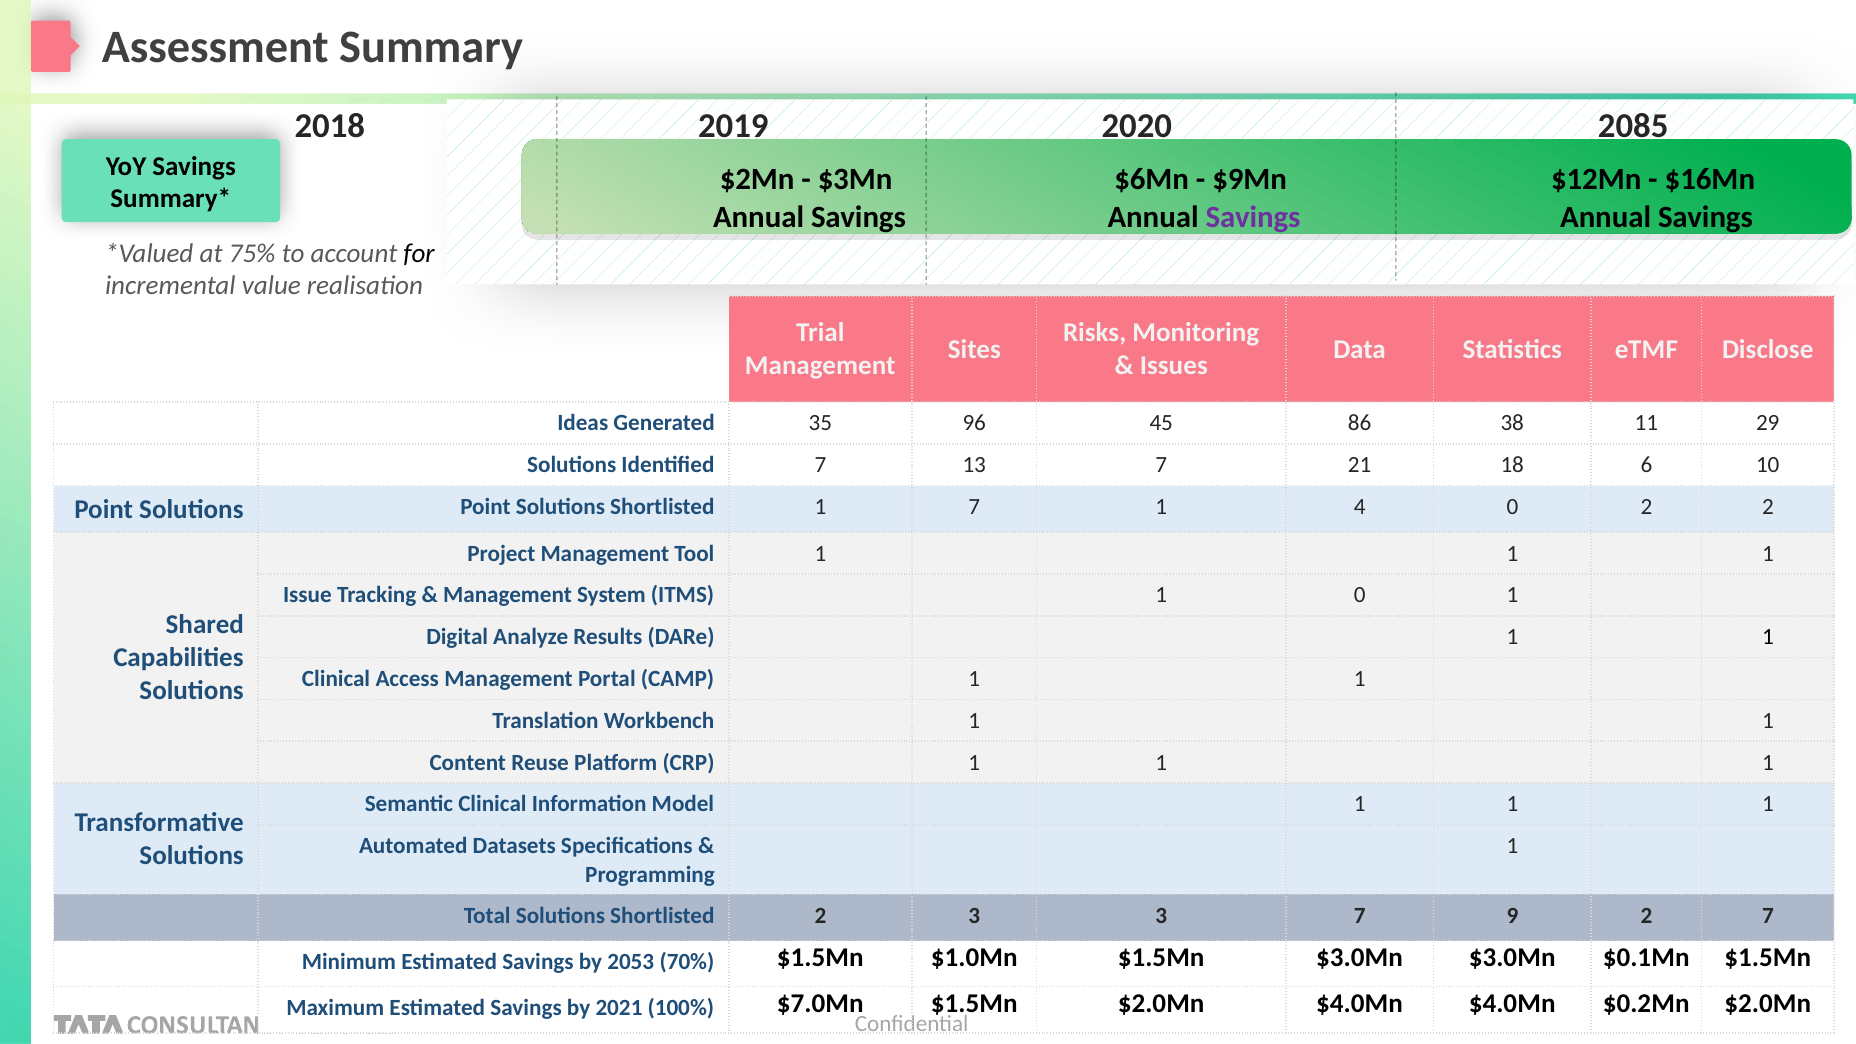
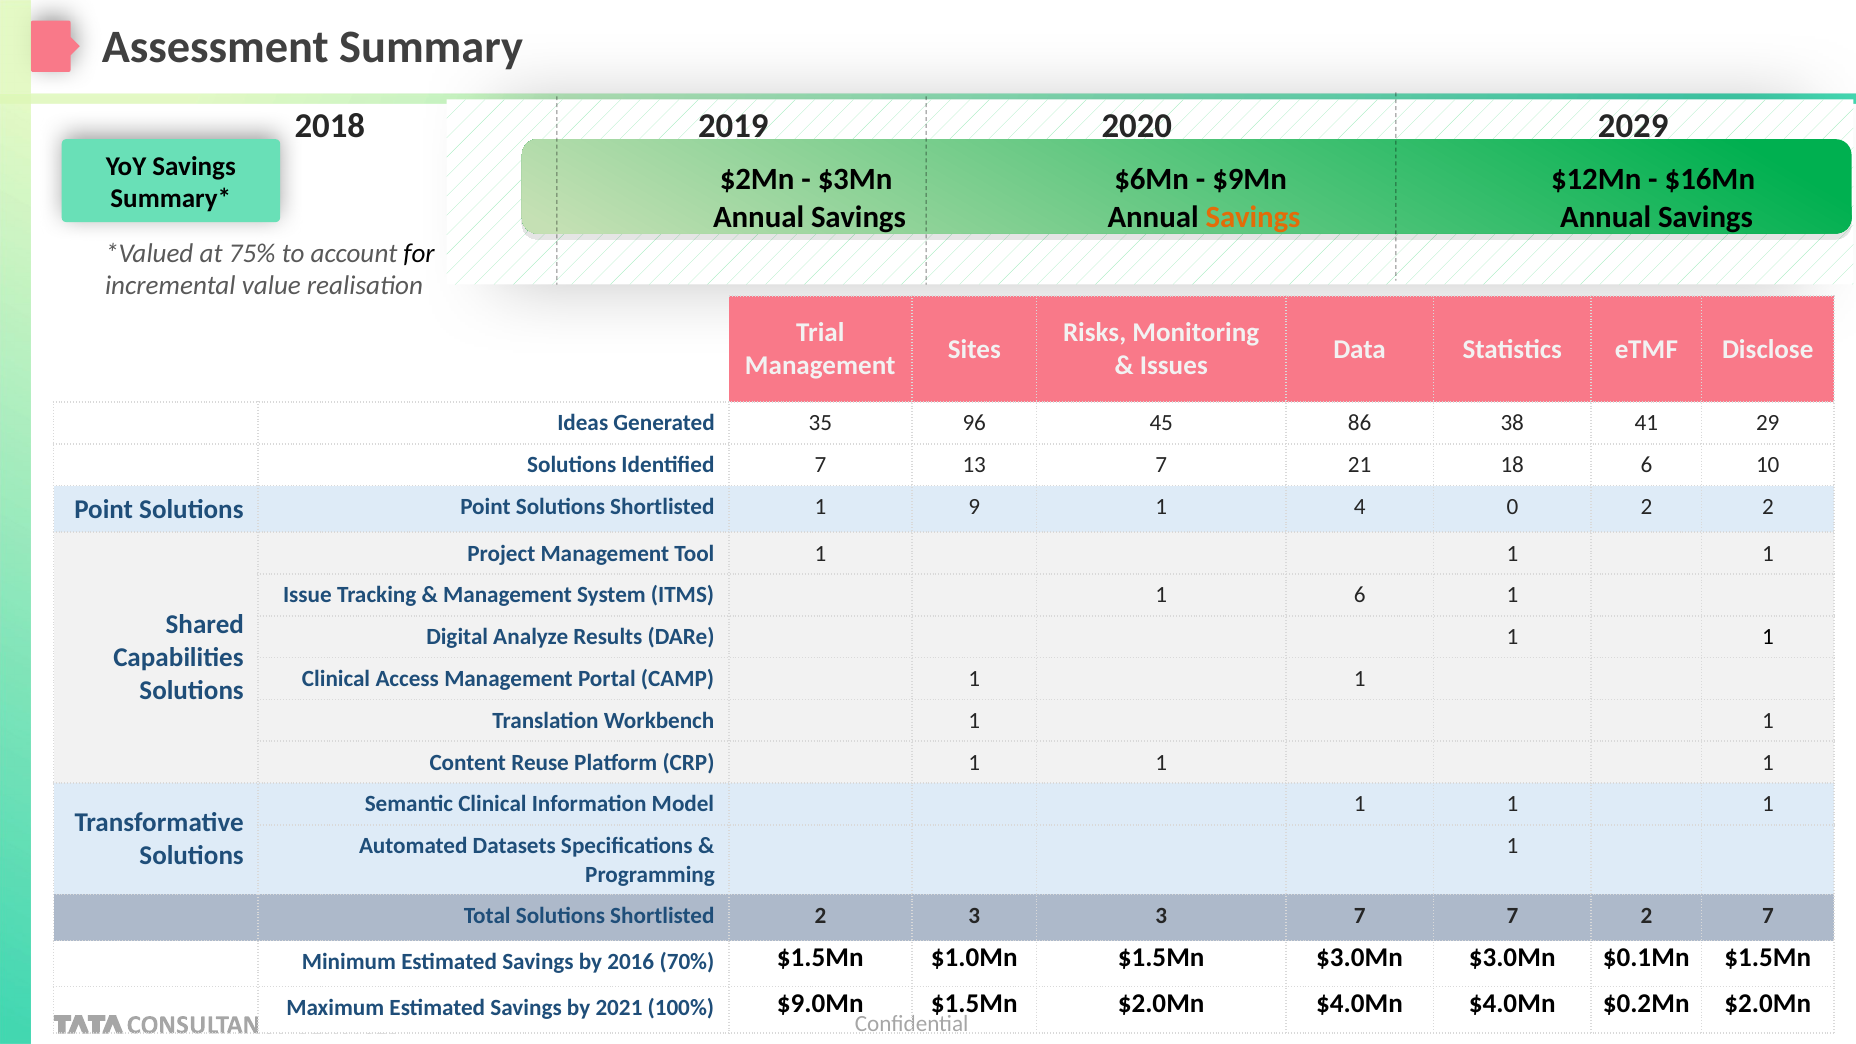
2085: 2085 -> 2029
Savings at (1253, 217) colour: purple -> orange
11: 11 -> 41
1 7: 7 -> 9
1 0: 0 -> 6
7 9: 9 -> 7
2053: 2053 -> 2016
$7.0Mn: $7.0Mn -> $9.0Mn
